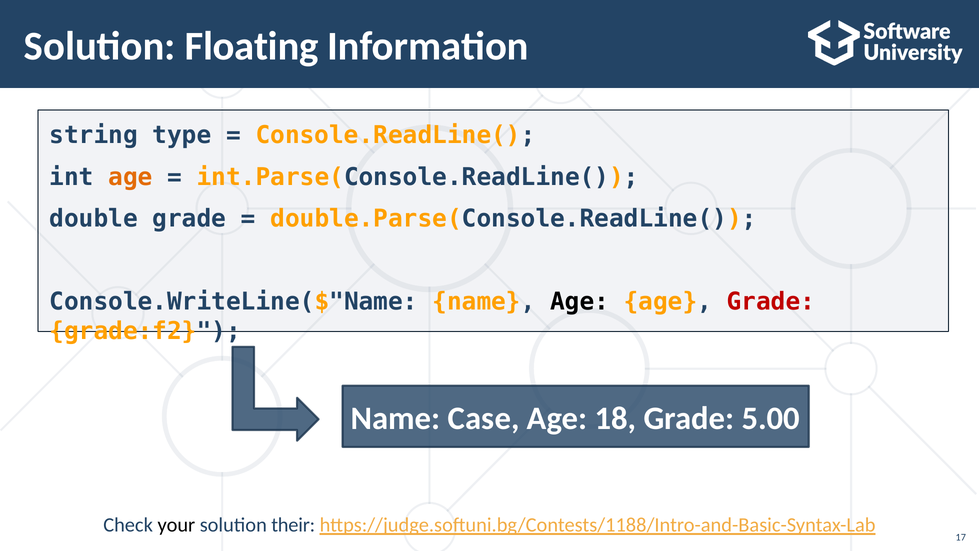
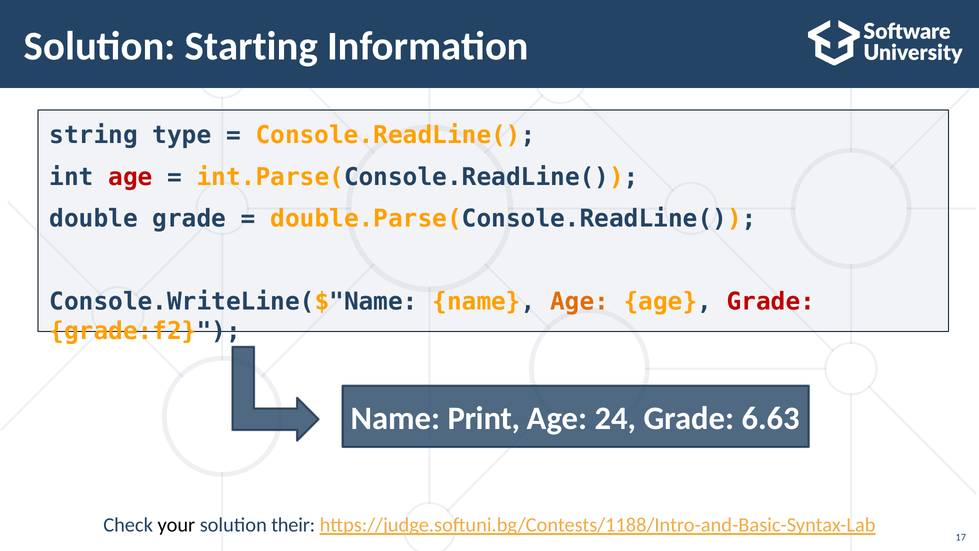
Floating: Floating -> Starting
age at (130, 177) colour: orange -> red
Age at (580, 302) colour: black -> orange
Case: Case -> Print
18: 18 -> 24
5.00: 5.00 -> 6.63
